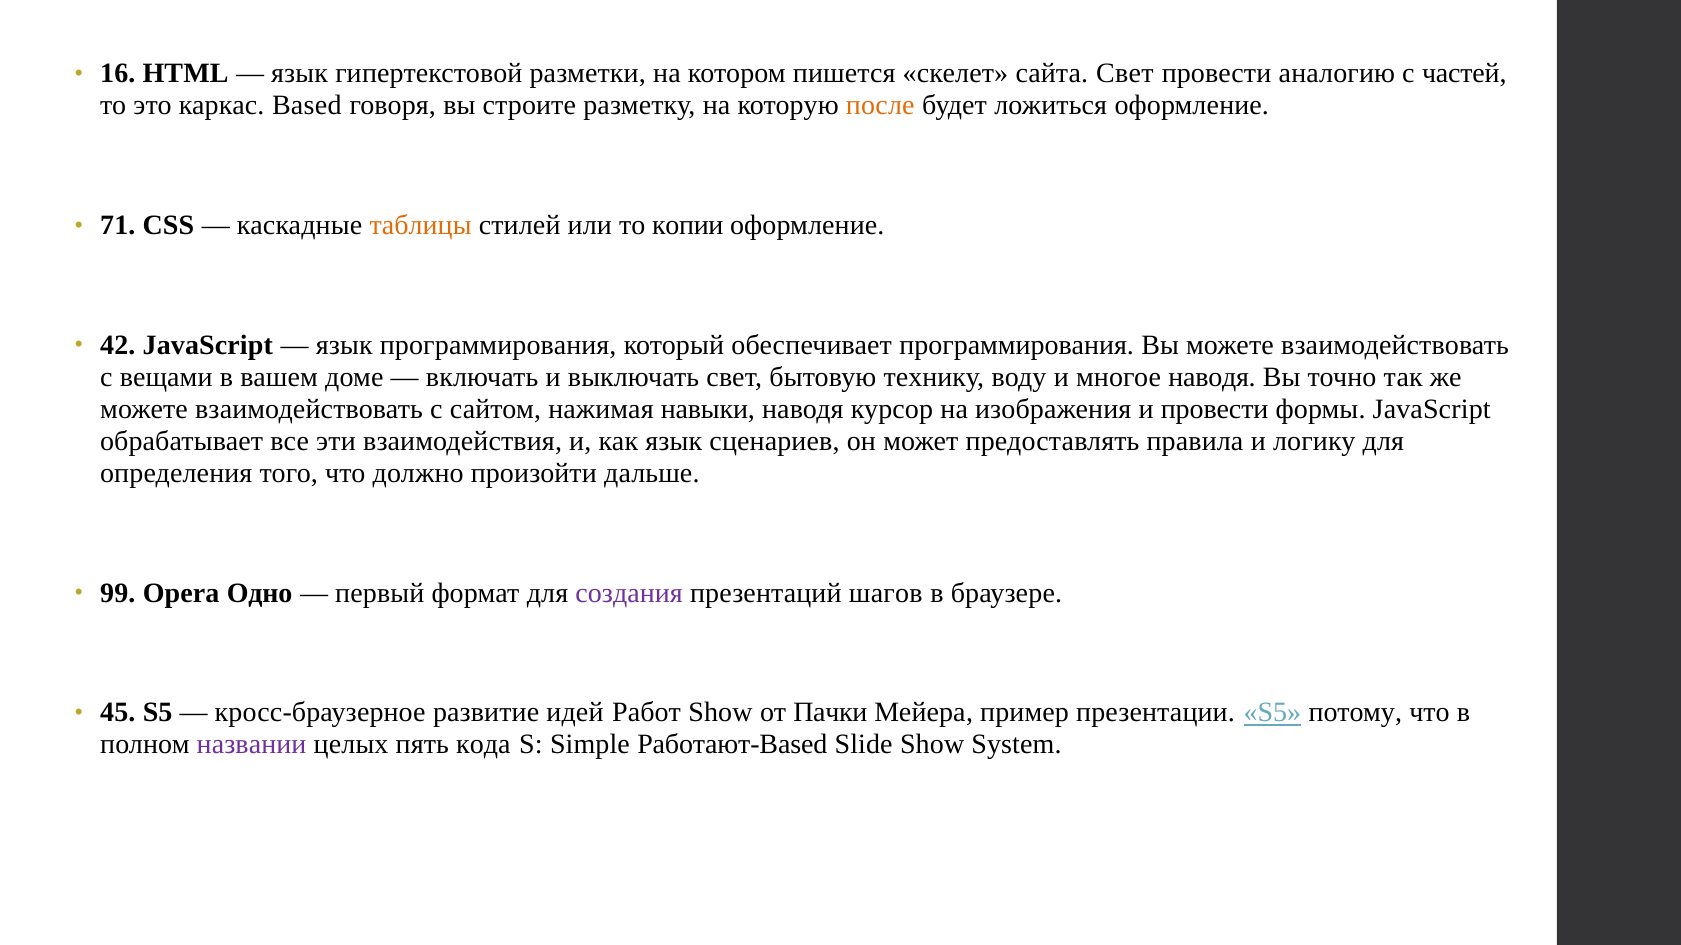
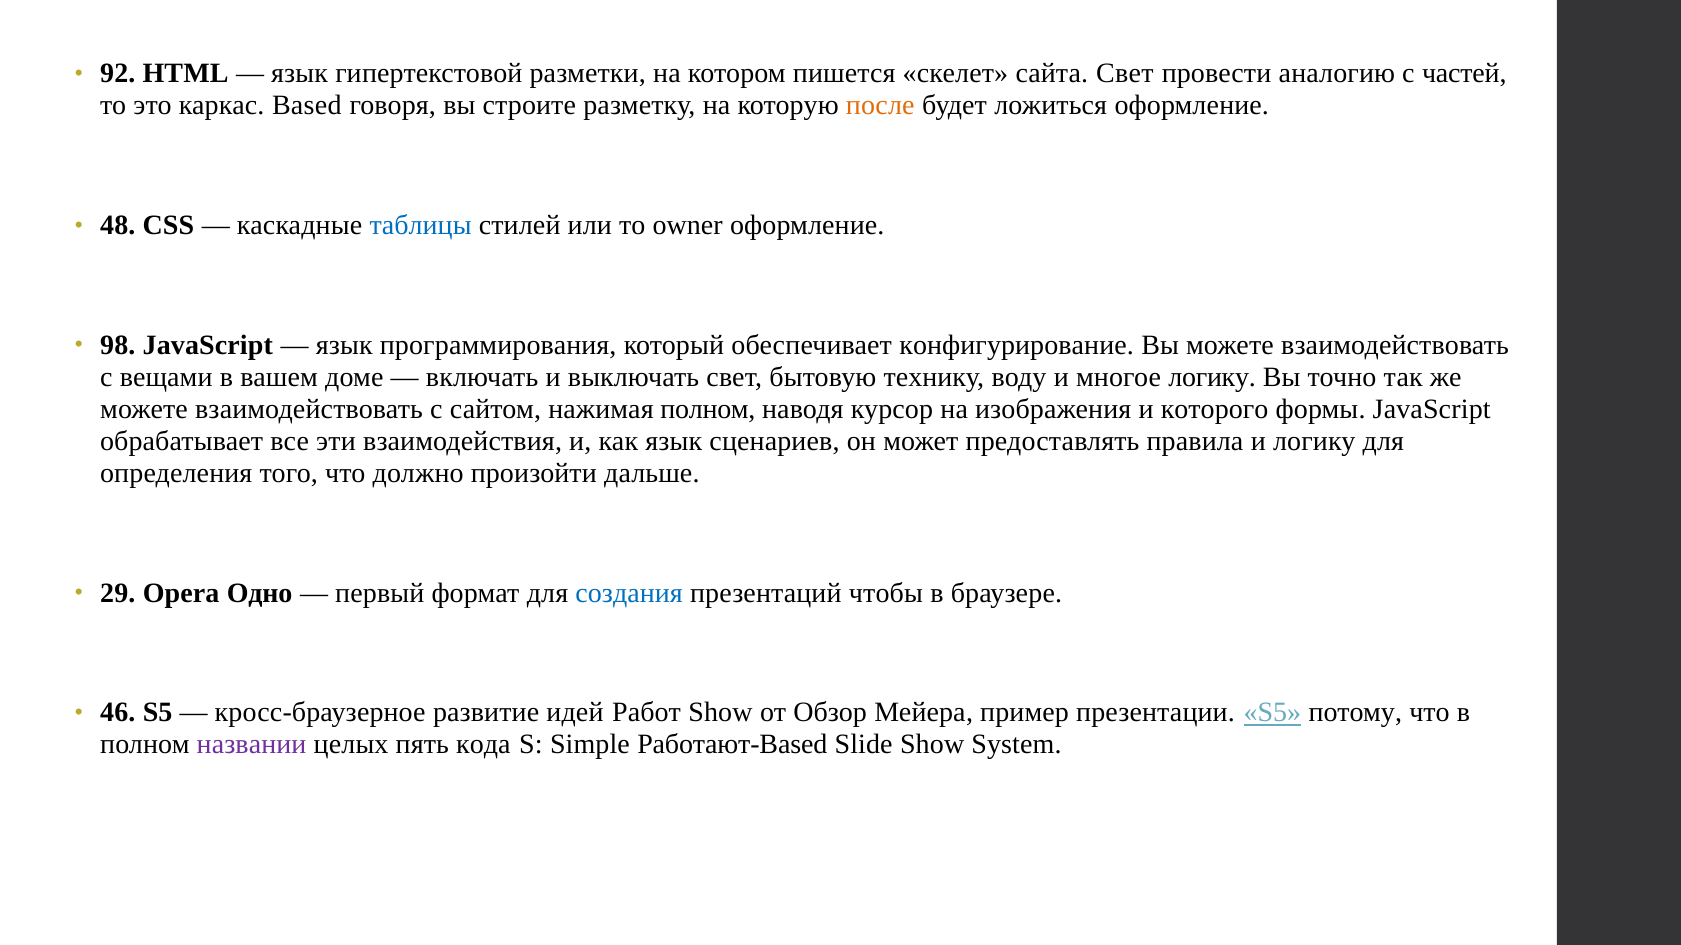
16: 16 -> 92
71: 71 -> 48
таблицы colour: orange -> blue
копии: копии -> owner
42: 42 -> 98
обеспечивает программирования: программирования -> конфигурирование
многое наводя: наводя -> логику
нажимая навыки: навыки -> полном
и провести: провести -> которого
99: 99 -> 29
создания colour: purple -> blue
шагов: шагов -> чтобы
45: 45 -> 46
Пачки: Пачки -> Обзор
